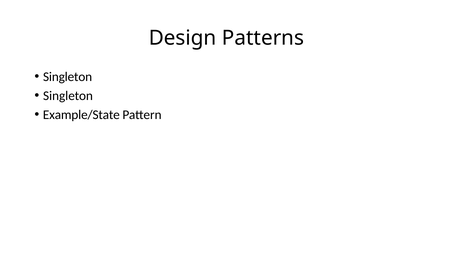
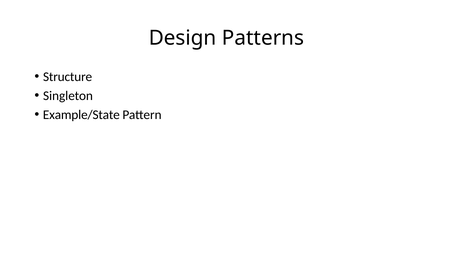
Singleton at (68, 77): Singleton -> Structure
